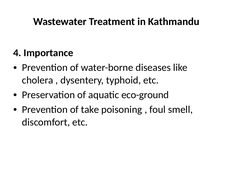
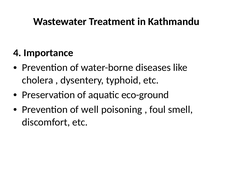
take: take -> well
